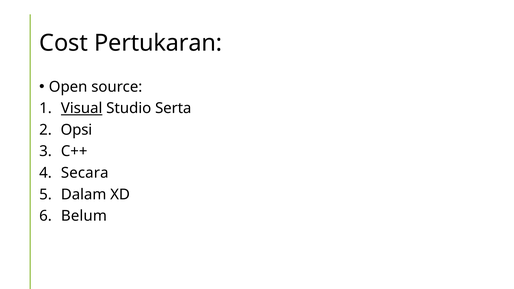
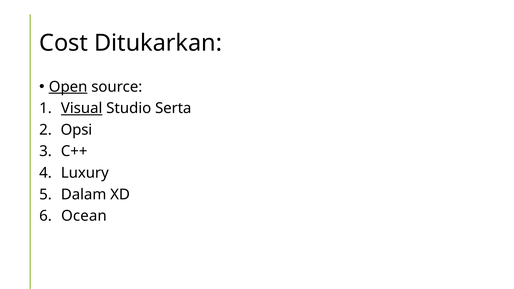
Pertukaran: Pertukaran -> Ditukarkan
Open underline: none -> present
Secara: Secara -> Luxury
Belum: Belum -> Ocean
